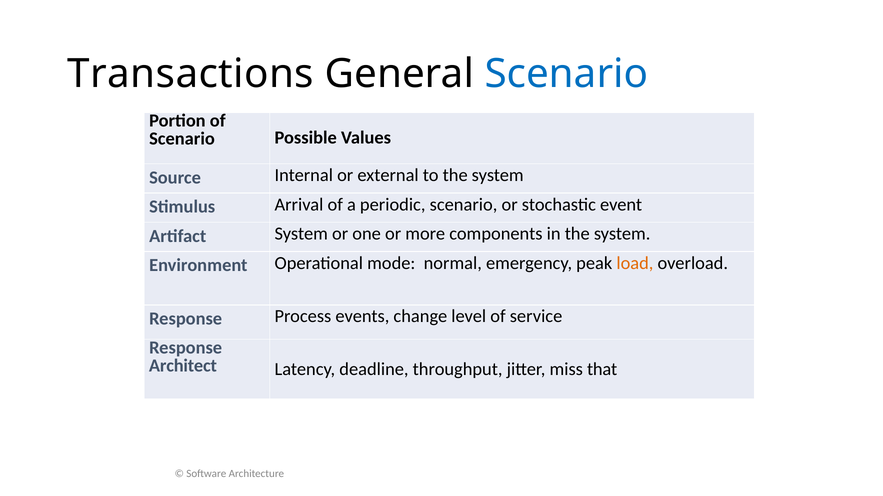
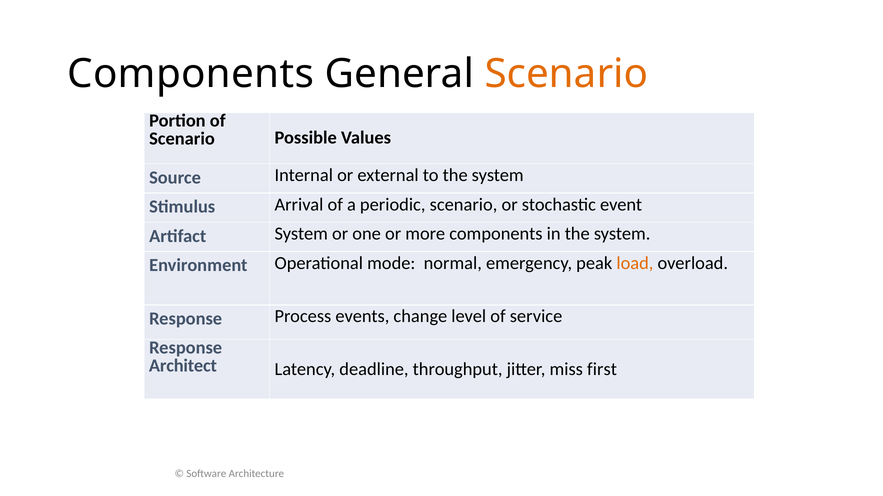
Transactions at (191, 74): Transactions -> Components
Scenario at (566, 74) colour: blue -> orange
that: that -> first
